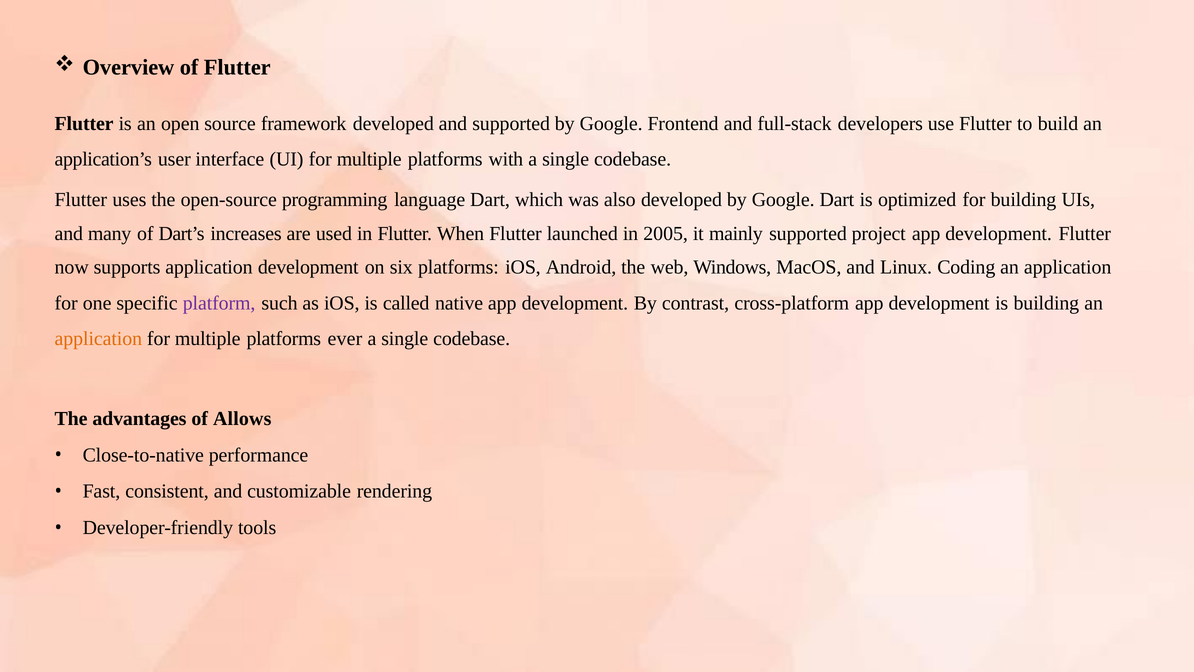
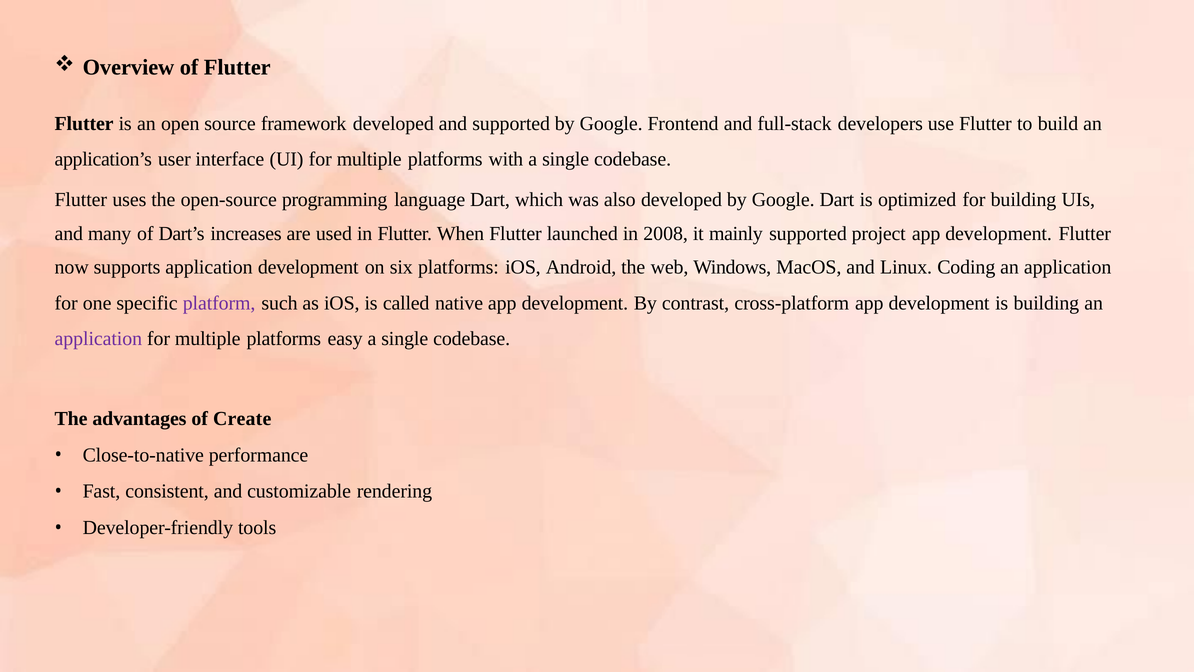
2005: 2005 -> 2008
application at (98, 339) colour: orange -> purple
ever: ever -> easy
Allows: Allows -> Create
